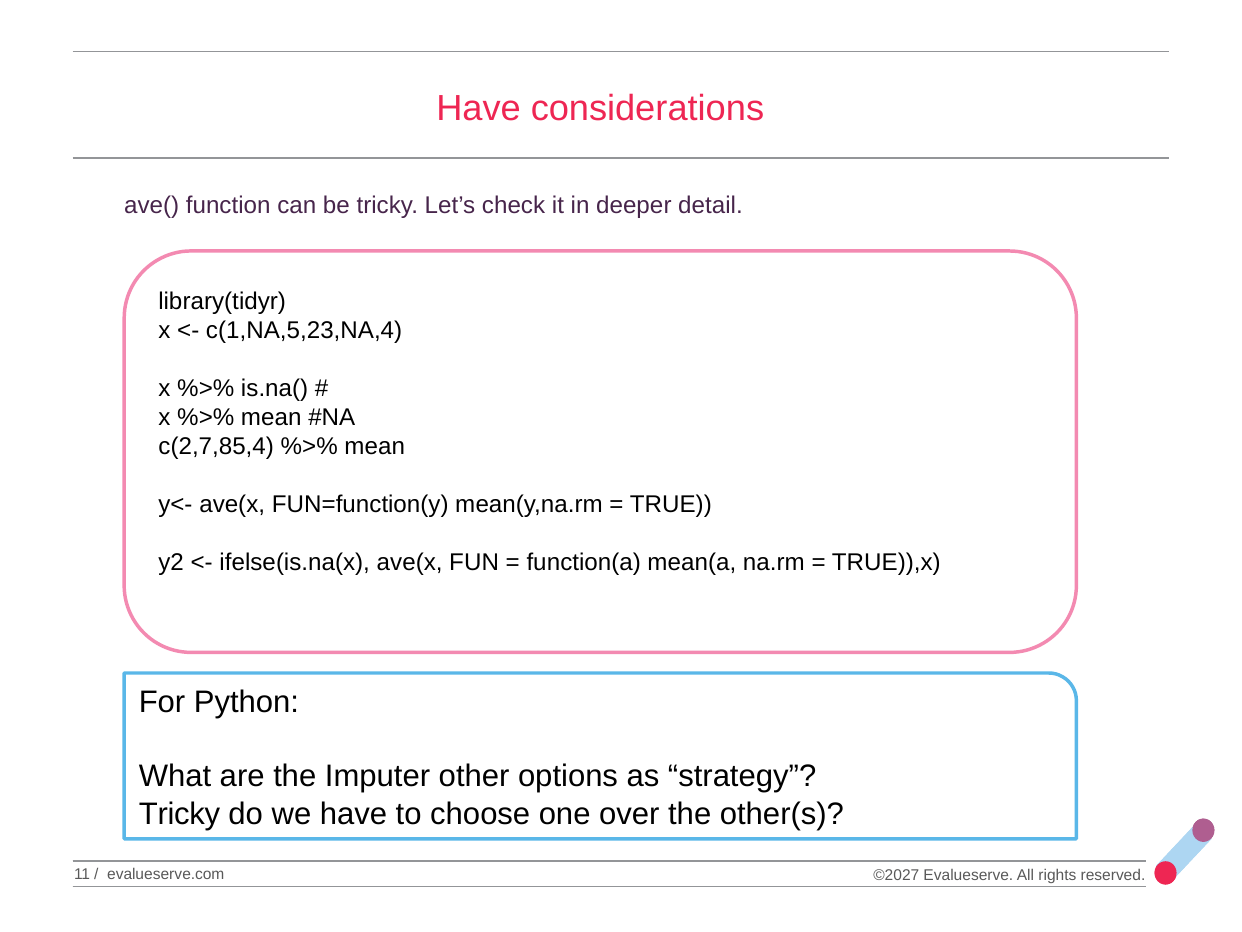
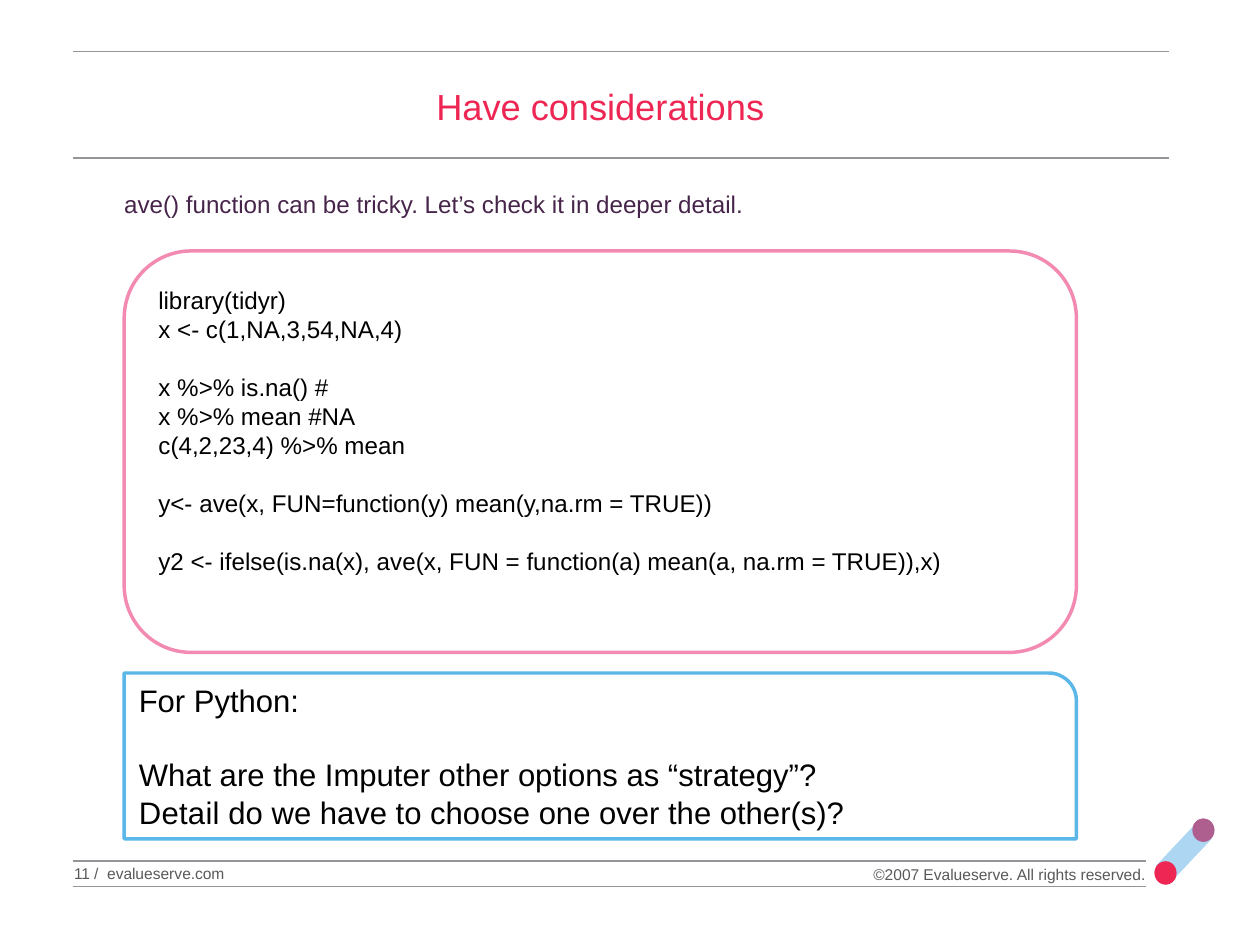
c(1,NA,5,23,NA,4: c(1,NA,5,23,NA,4 -> c(1,NA,3,54,NA,4
c(2,7,85,4: c(2,7,85,4 -> c(4,2,23,4
Tricky at (180, 814): Tricky -> Detail
©2027: ©2027 -> ©2007
